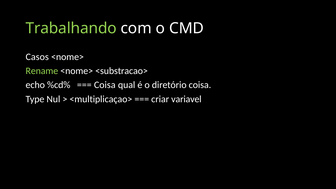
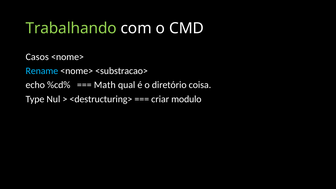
Rename colour: light green -> light blue
Coisa at (105, 85): Coisa -> Math
<multiplicaçao>: <multiplicaçao> -> <destructuring>
variavel: variavel -> modulo
